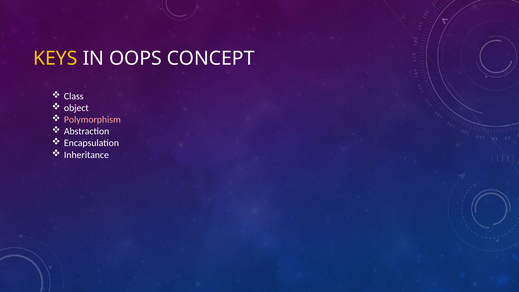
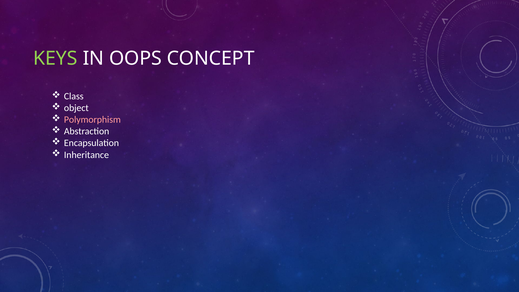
KEYS colour: yellow -> light green
